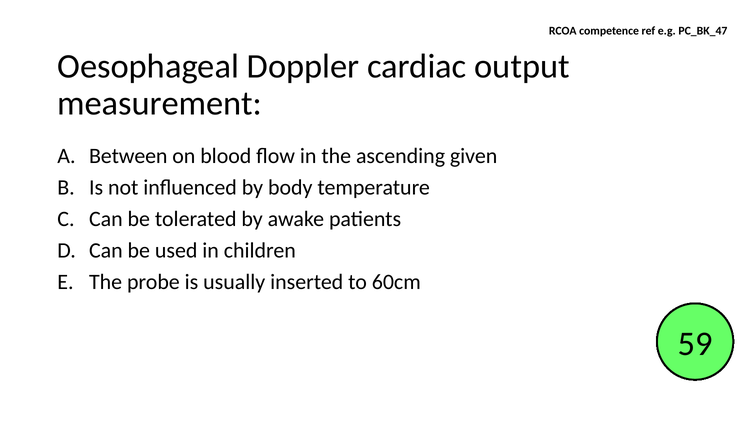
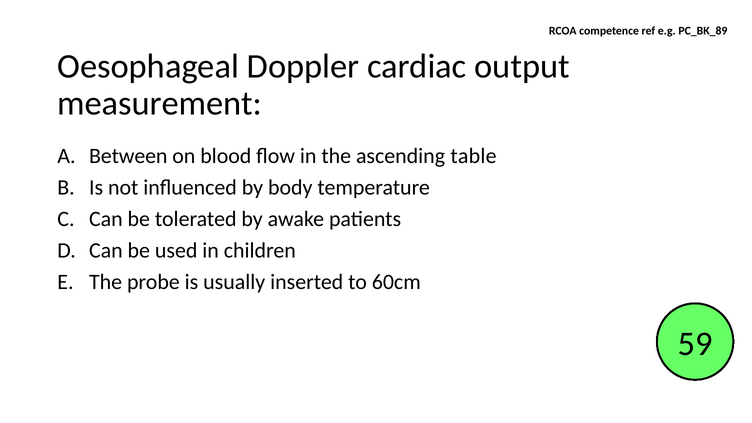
PC_BK_47: PC_BK_47 -> PC_BK_89
given: given -> table
